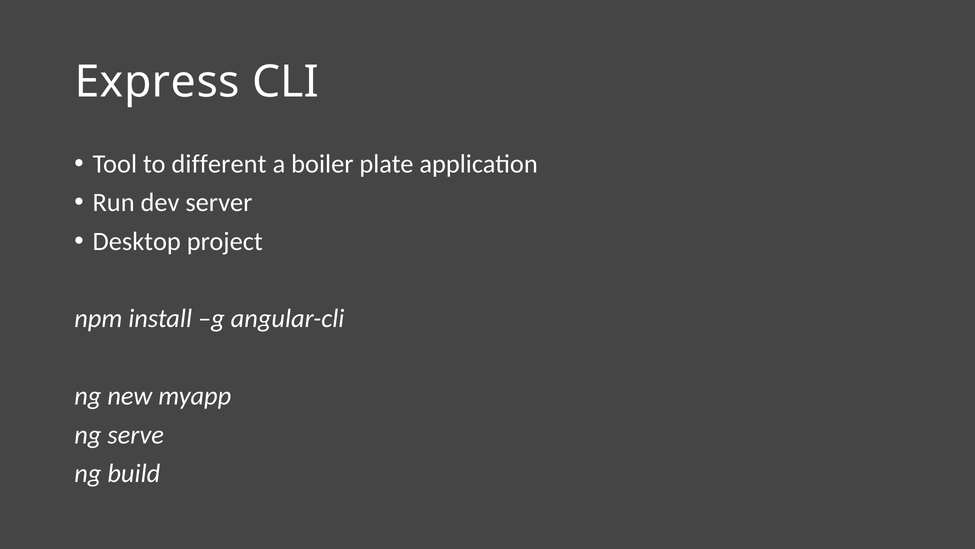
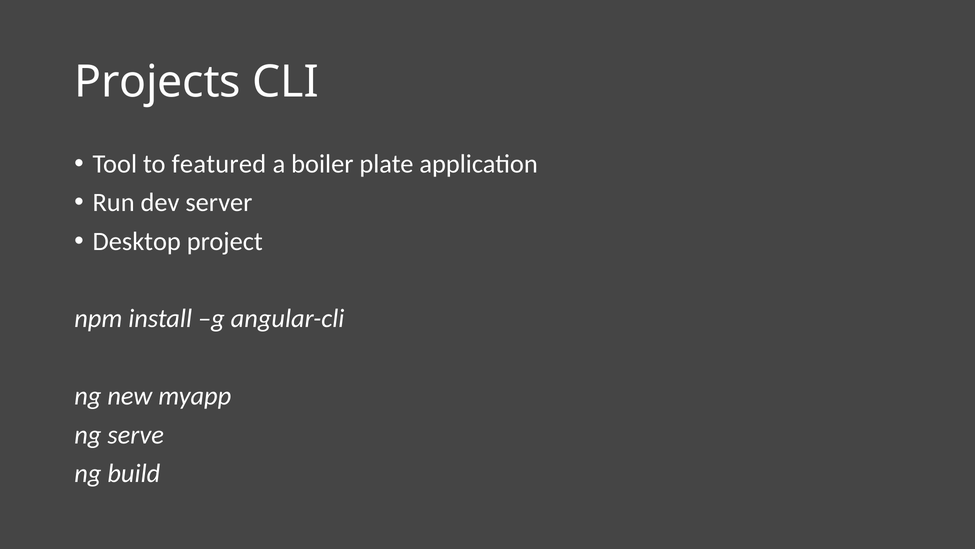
Express: Express -> Projects
different: different -> featured
